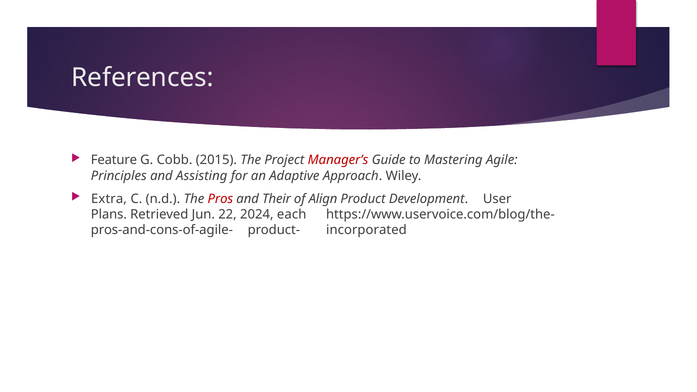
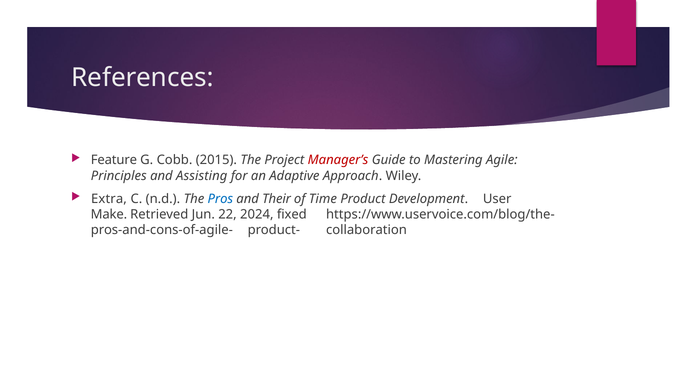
Pros colour: red -> blue
Align: Align -> Time
Plans: Plans -> Make
each: each -> fixed
incorporated: incorporated -> collaboration
